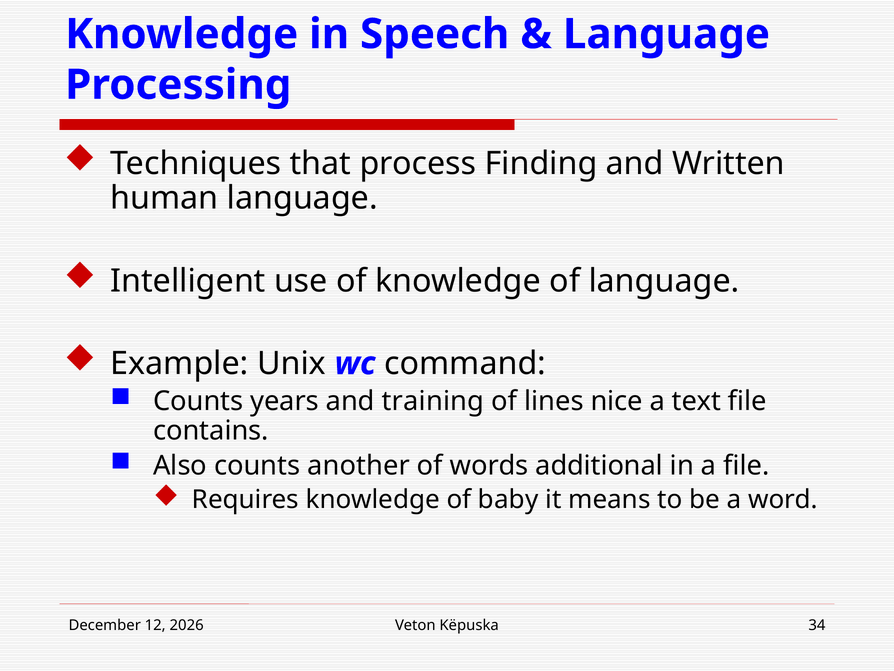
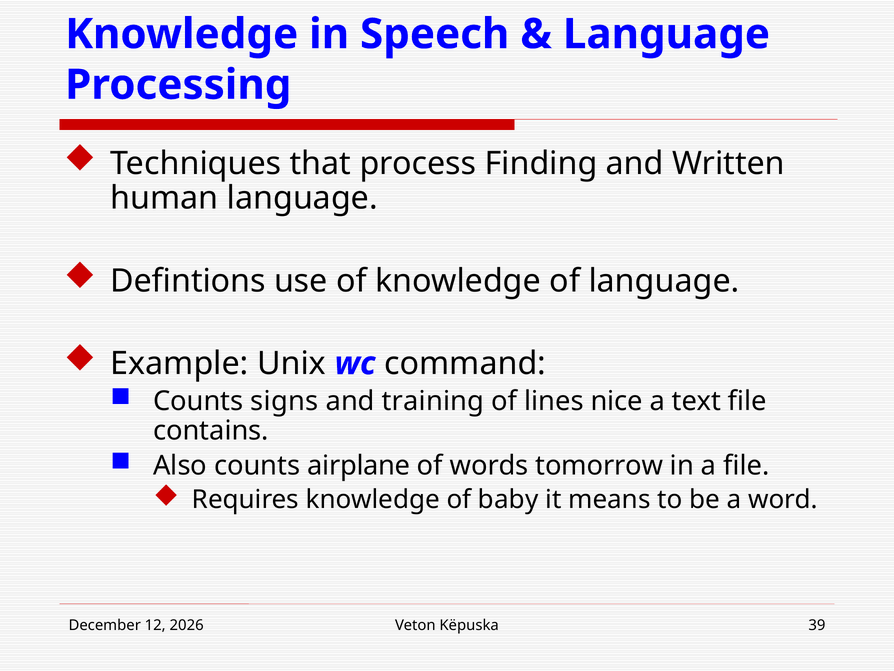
Intelligent: Intelligent -> Defintions
years: years -> signs
another: another -> airplane
additional: additional -> tomorrow
34: 34 -> 39
